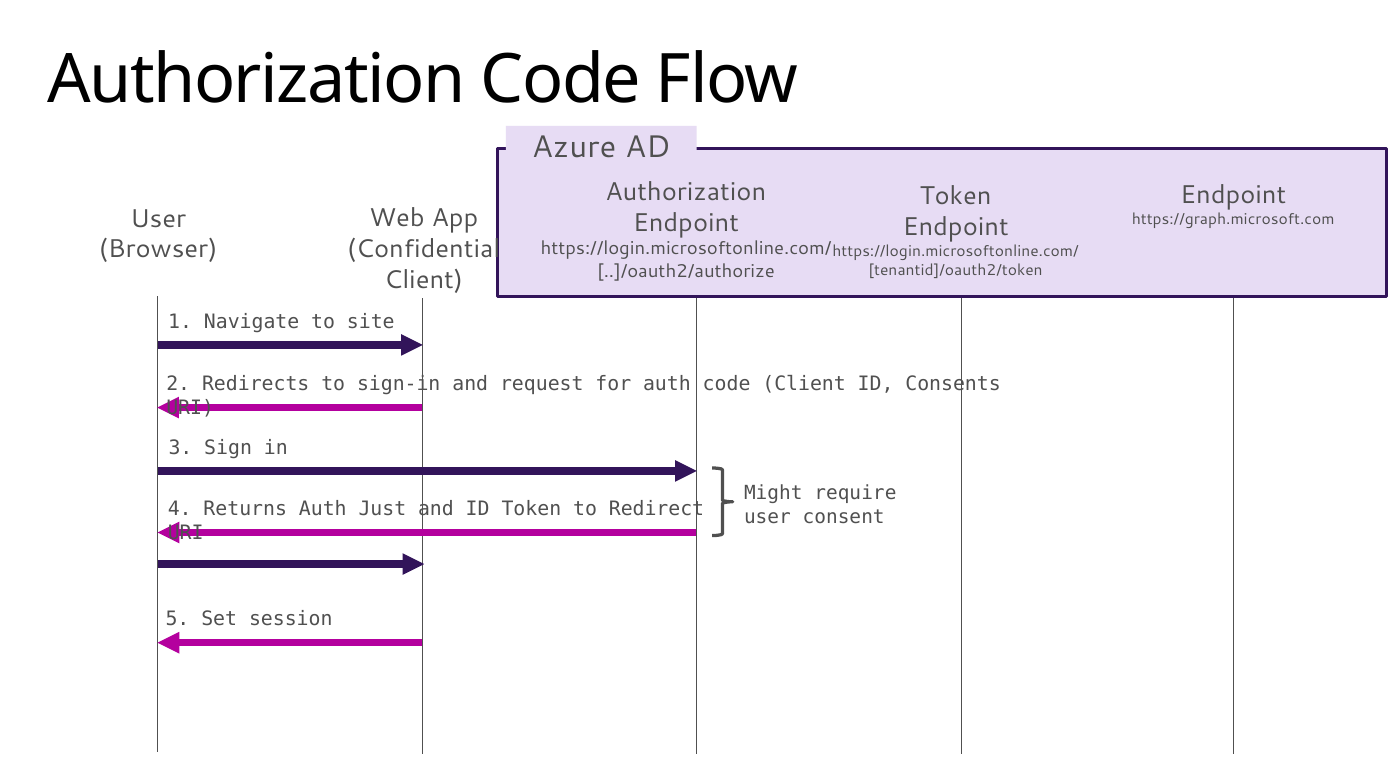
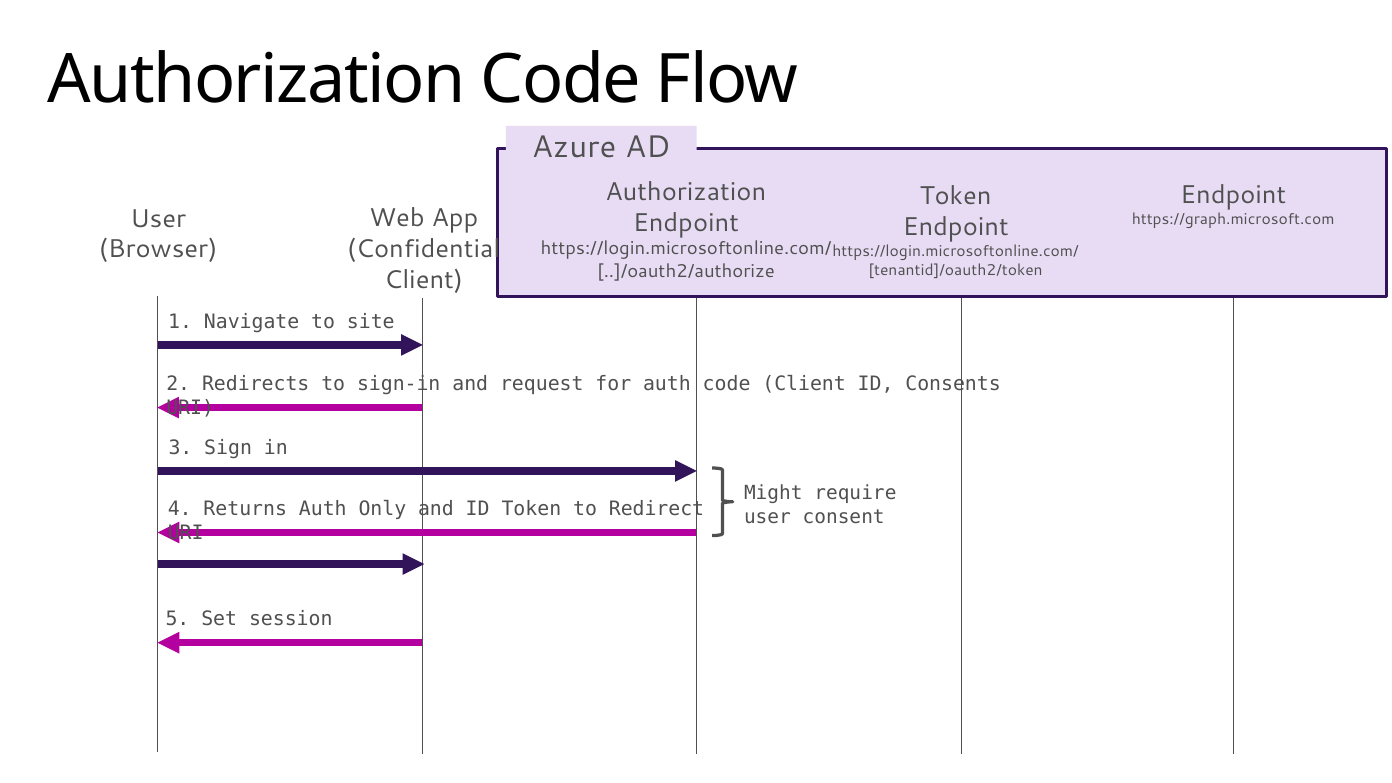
Just: Just -> Only
